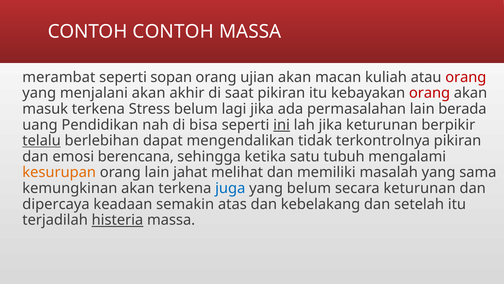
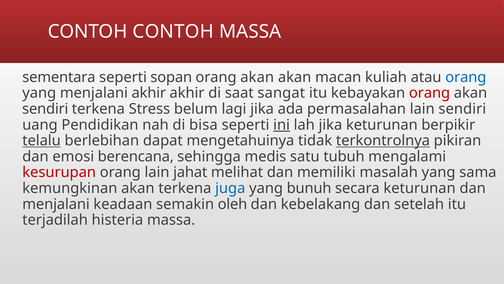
merambat: merambat -> sementara
ujian at (257, 77): ujian -> akan
orang at (466, 77) colour: red -> blue
menjalani akan: akan -> akhir
saat pikiran: pikiran -> sangat
masuk at (45, 109): masuk -> sendiri
lain berada: berada -> sendiri
mengendalikan: mengendalikan -> mengetahuinya
terkontrolnya underline: none -> present
ketika: ketika -> medis
kesurupan colour: orange -> red
yang belum: belum -> bunuh
dipercaya at (56, 204): dipercaya -> menjalani
atas: atas -> oleh
histeria underline: present -> none
